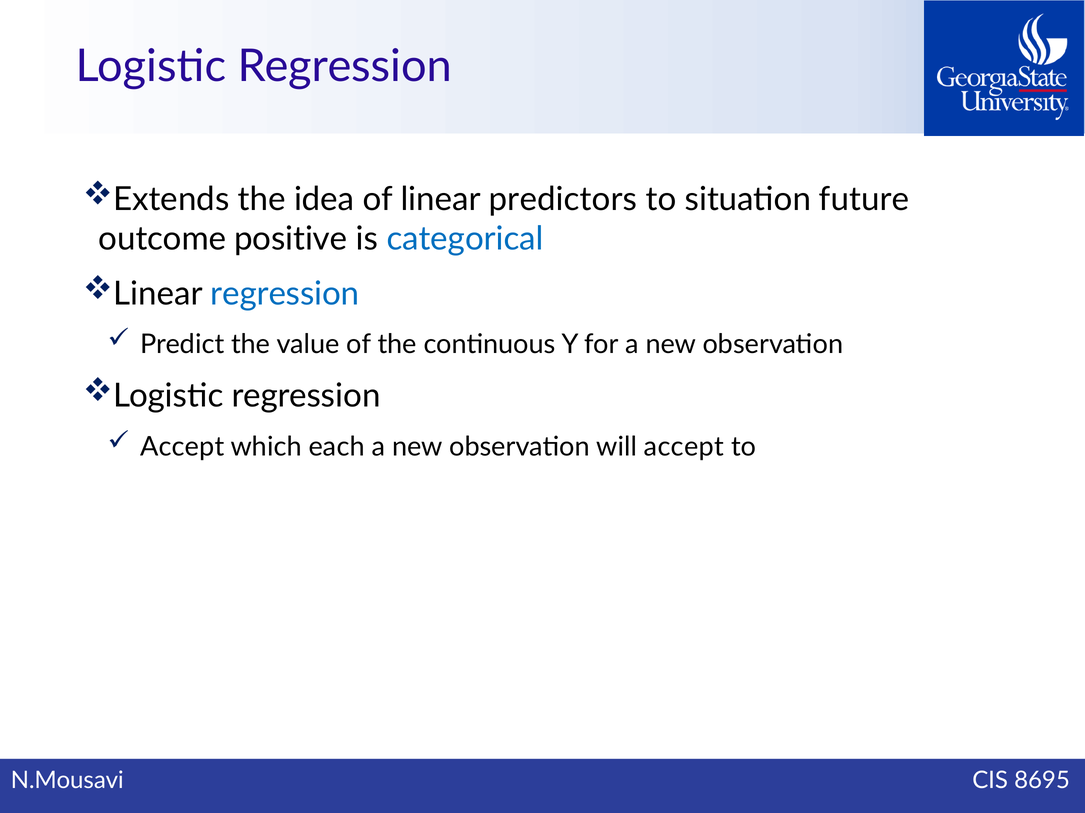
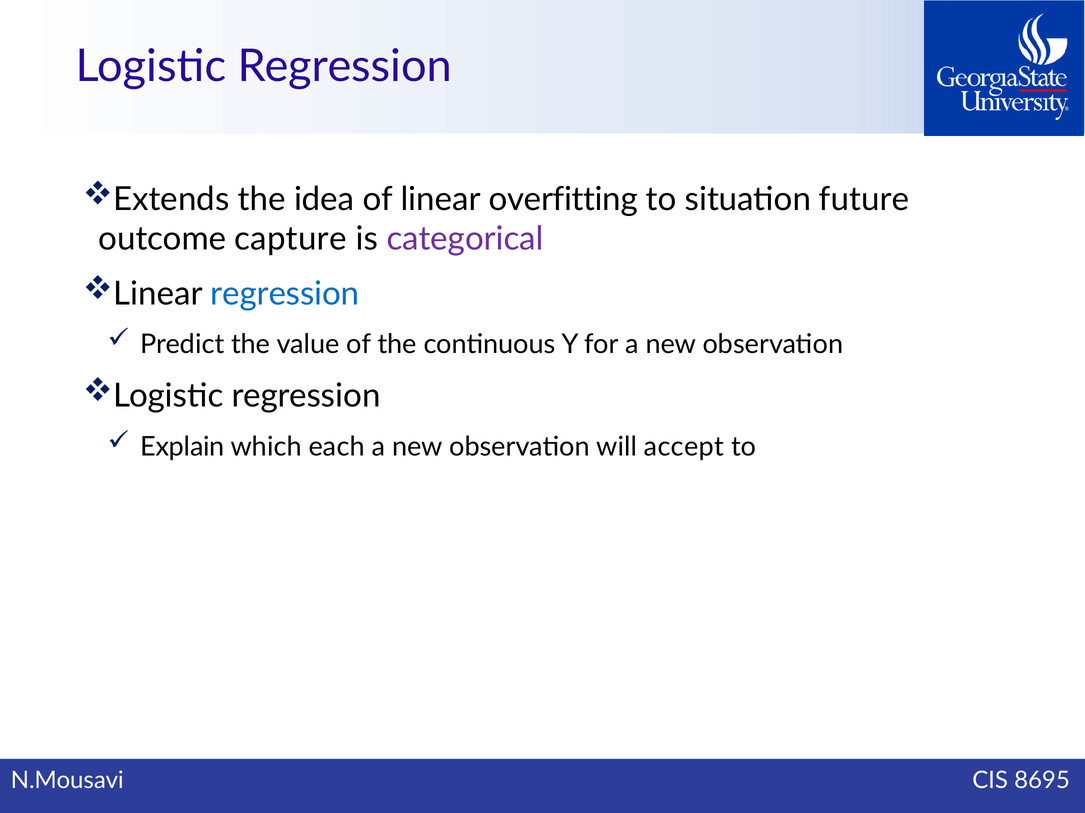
predictors: predictors -> overfitting
positive: positive -> capture
categorical colour: blue -> purple
Accept at (182, 447): Accept -> Explain
